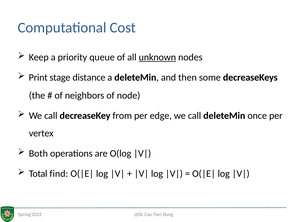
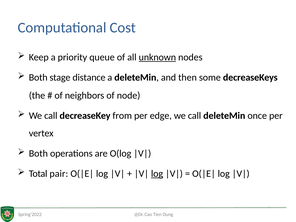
Print at (38, 77): Print -> Both
find: find -> pair
log at (157, 174) underline: none -> present
